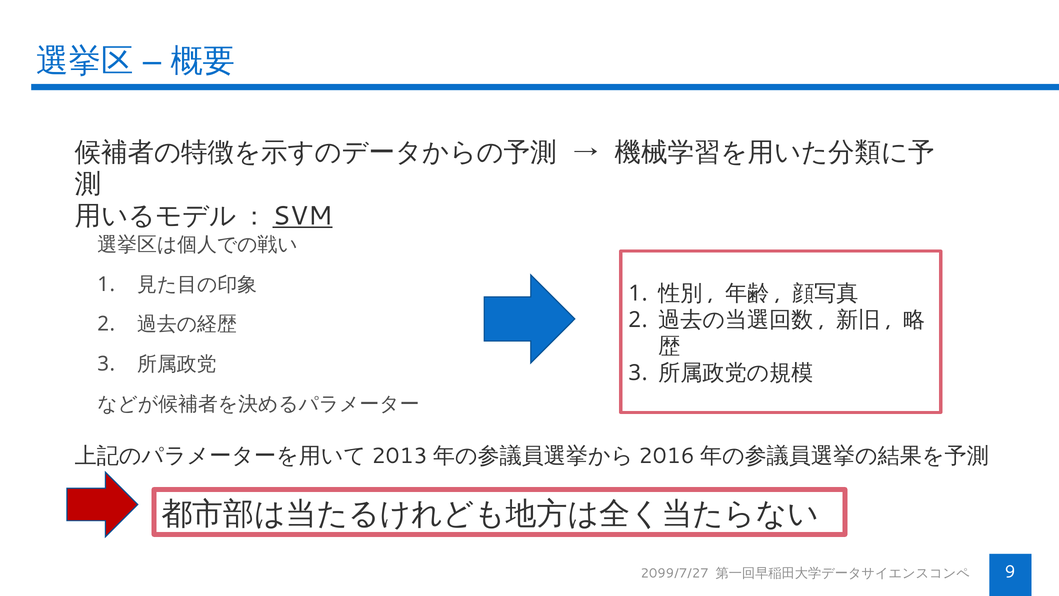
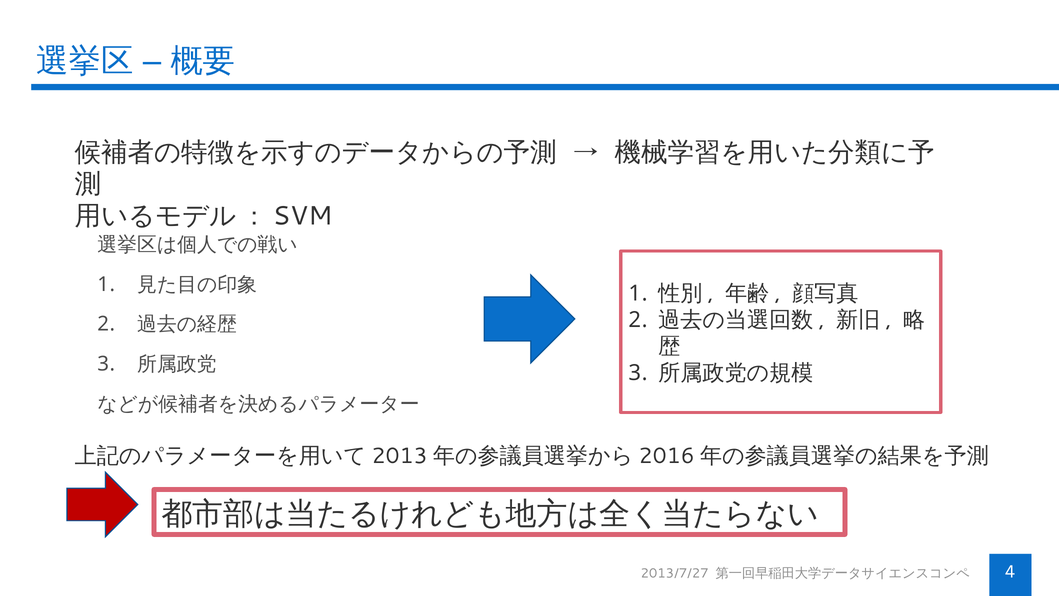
SVM underline: present -> none
2099/7/27: 2099/7/27 -> 2013/7/27
9: 9 -> 4
